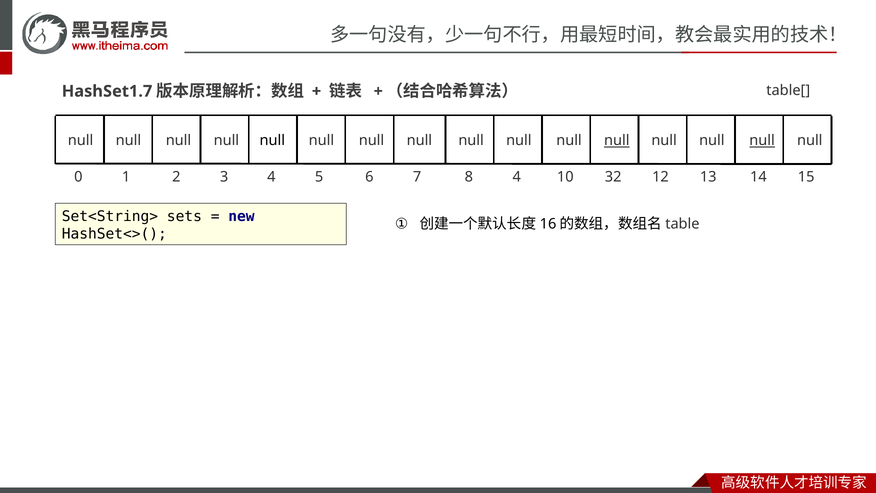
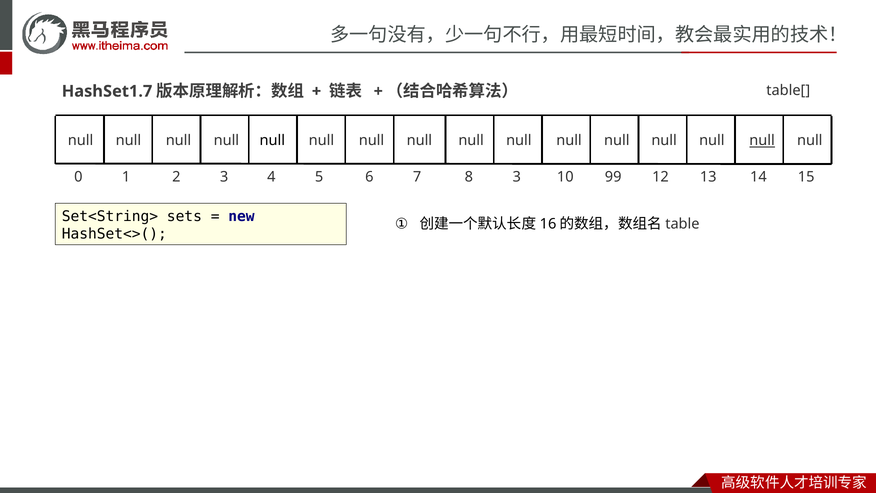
null at (617, 141) underline: present -> none
8 4: 4 -> 3
32: 32 -> 99
